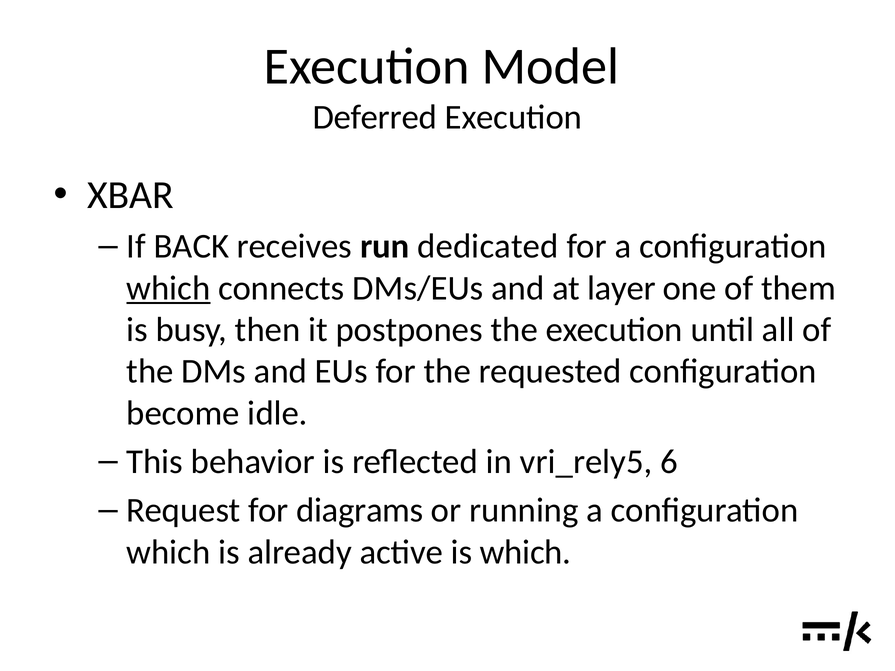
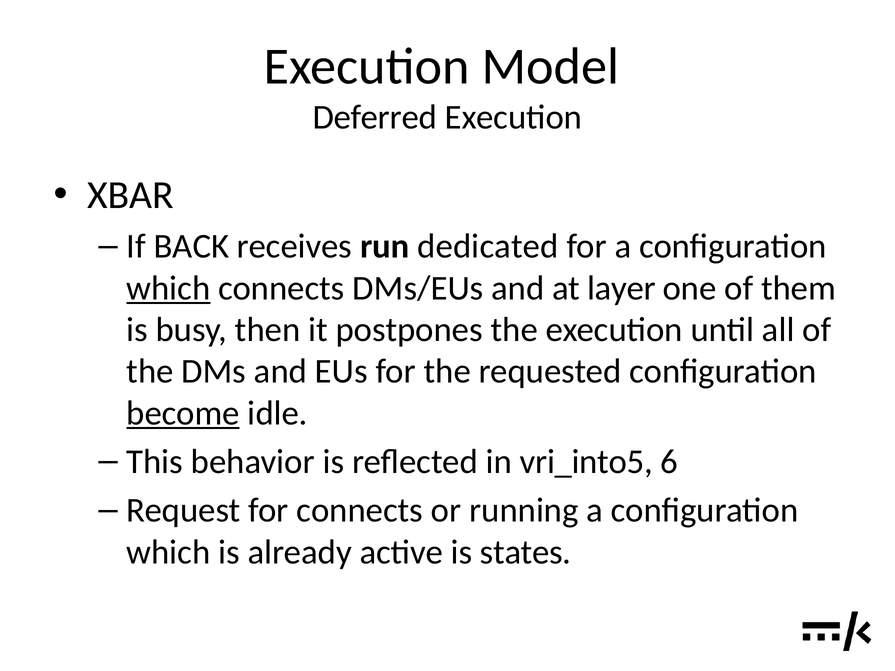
become underline: none -> present
vri_rely5: vri_rely5 -> vri_into5
for diagrams: diagrams -> connects
is which: which -> states
